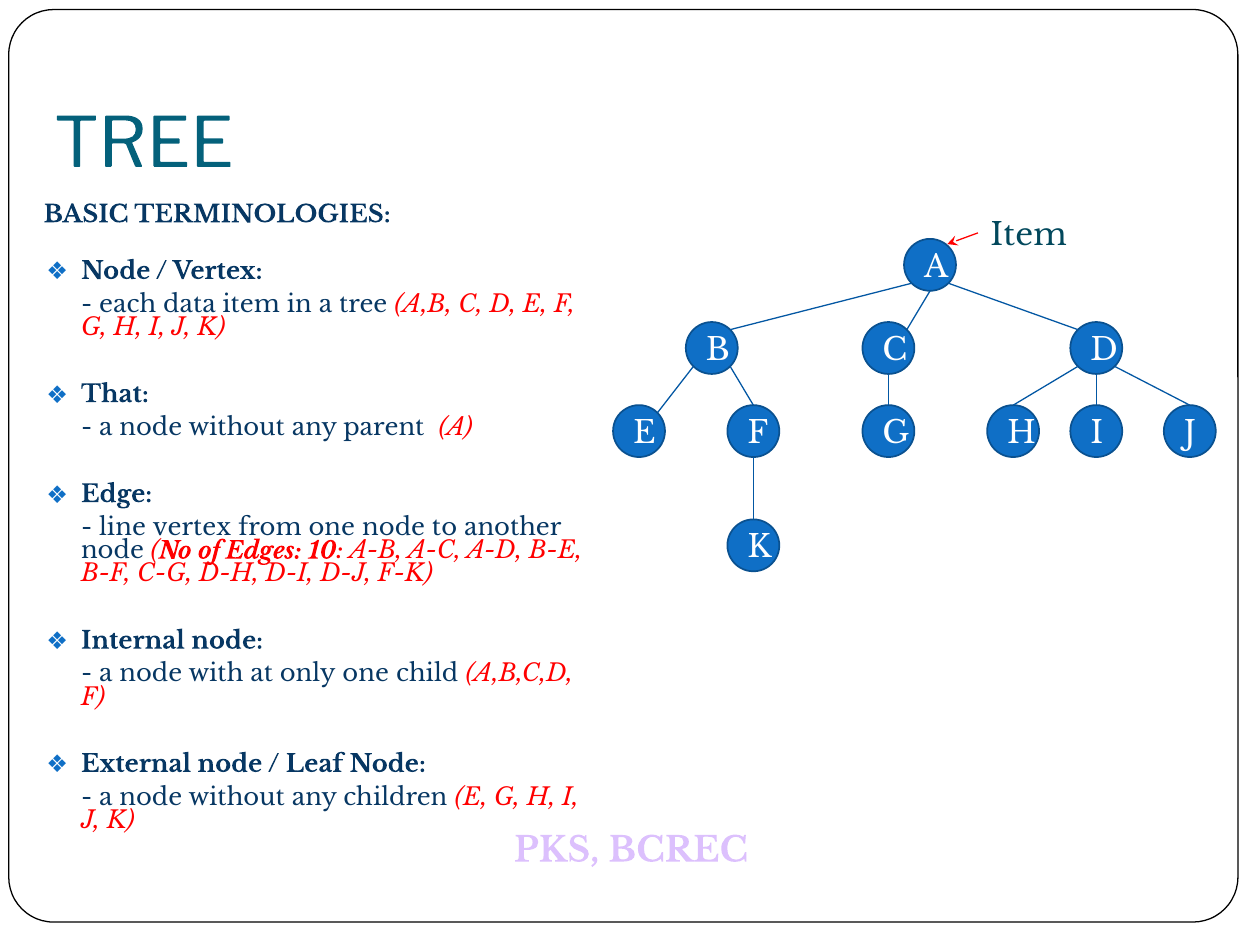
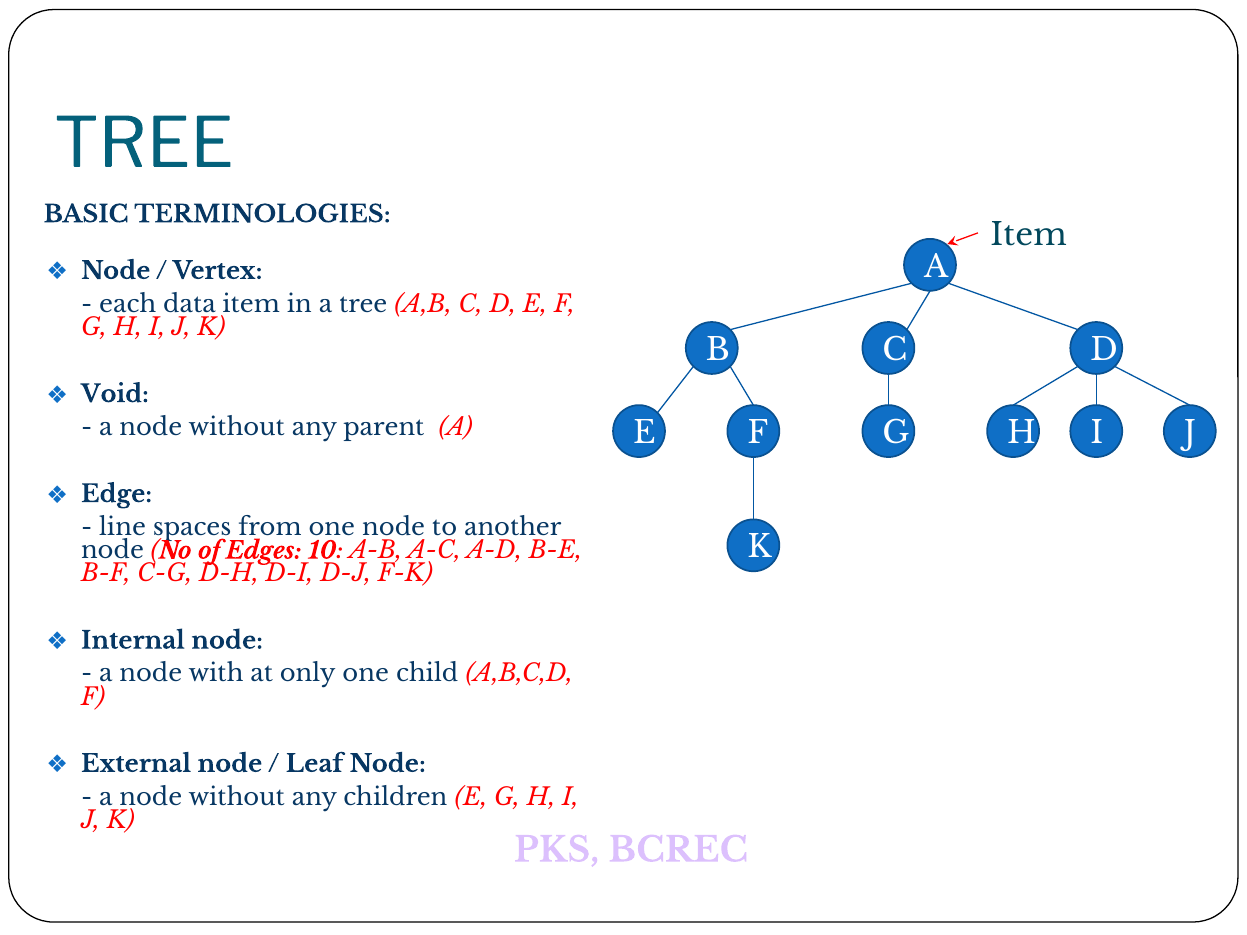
That: That -> Void
line vertex: vertex -> spaces
